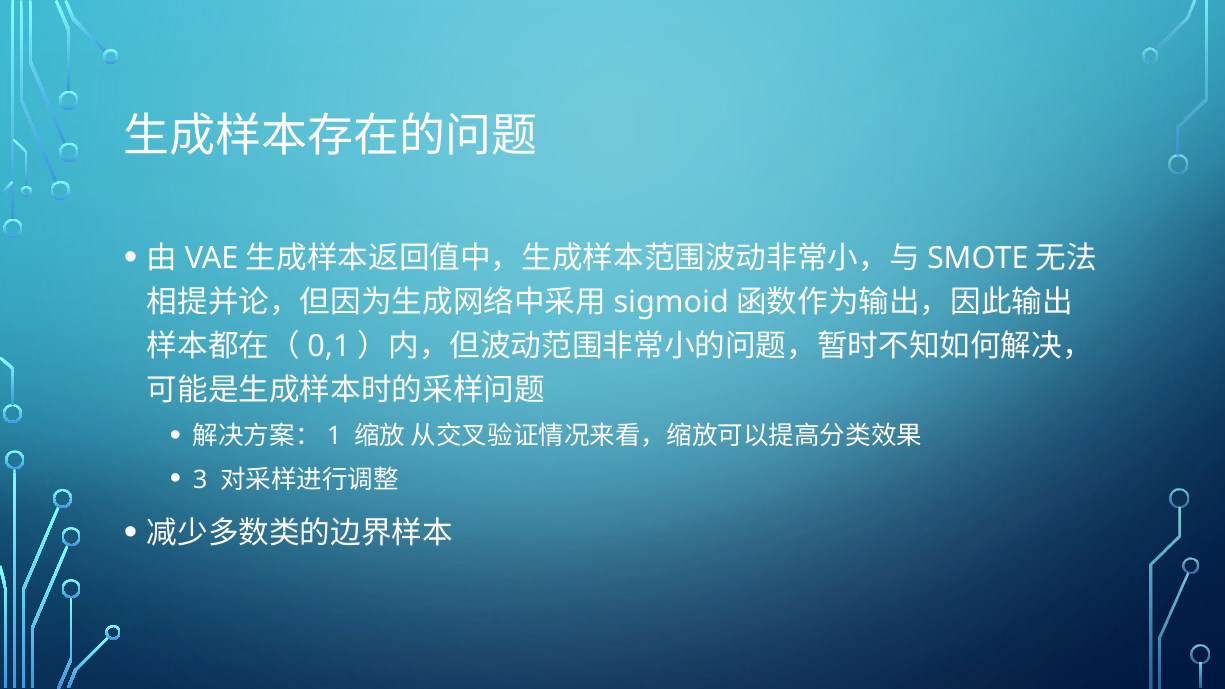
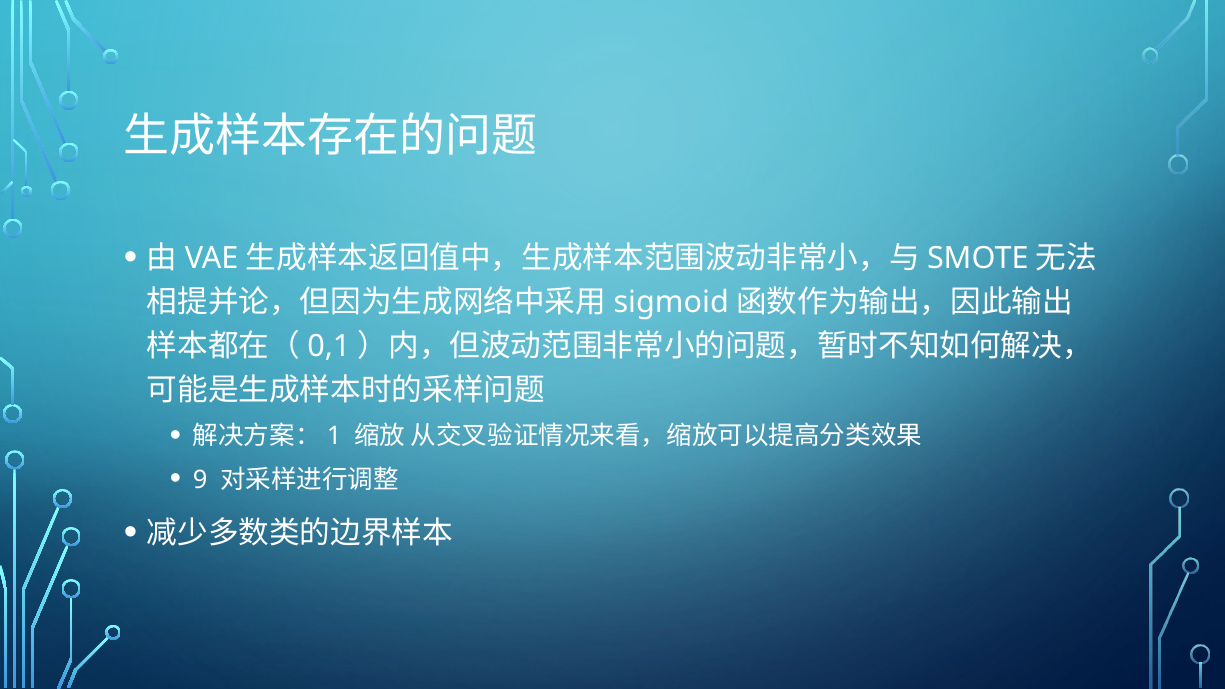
3: 3 -> 9
